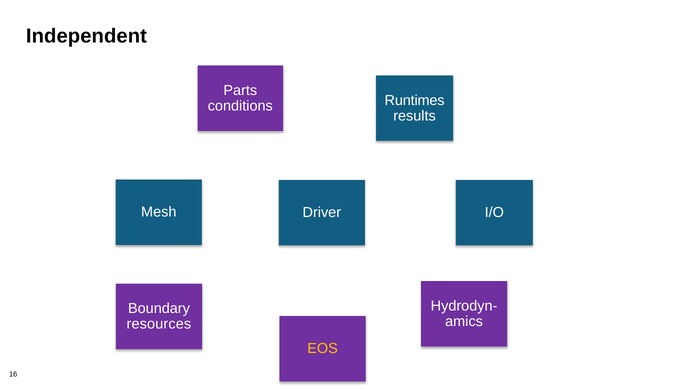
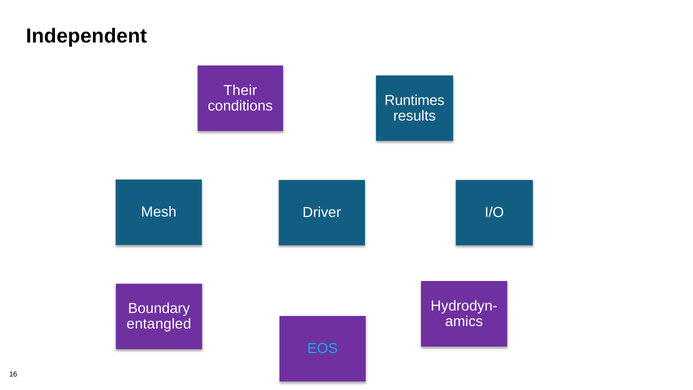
Parts: Parts -> Their
resources: resources -> entangled
EOS colour: yellow -> light blue
